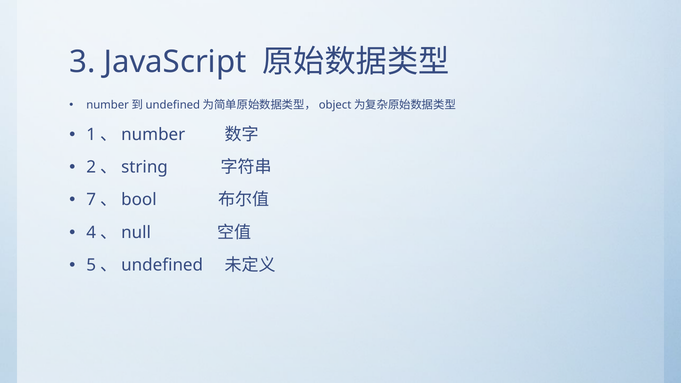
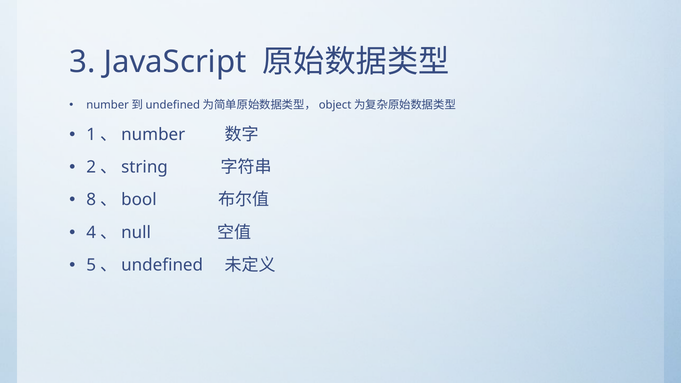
7: 7 -> 8
